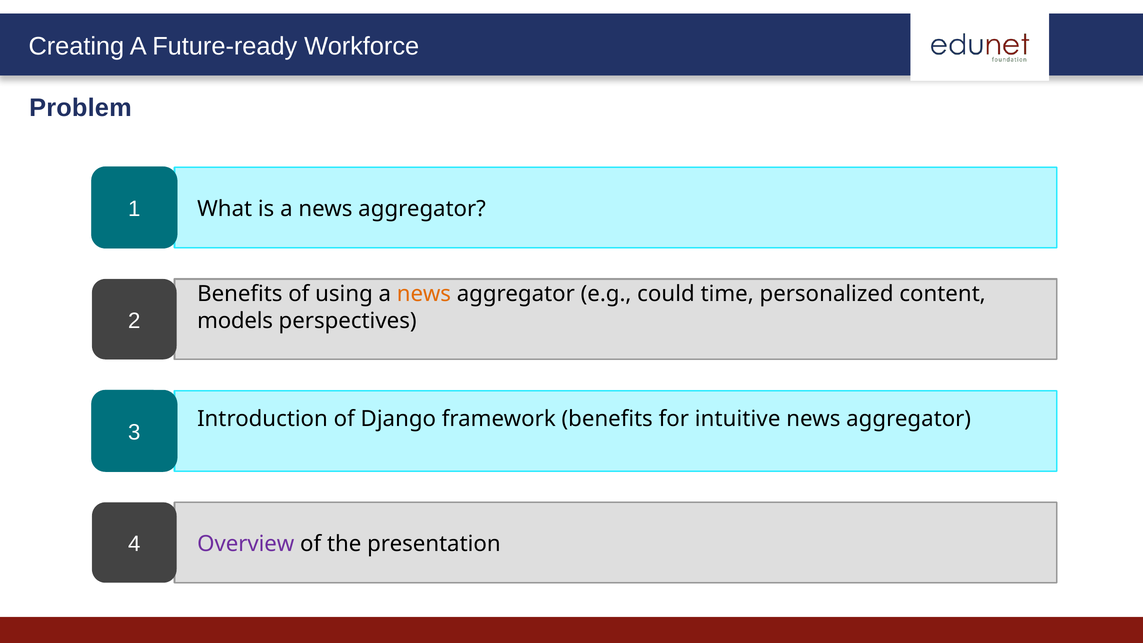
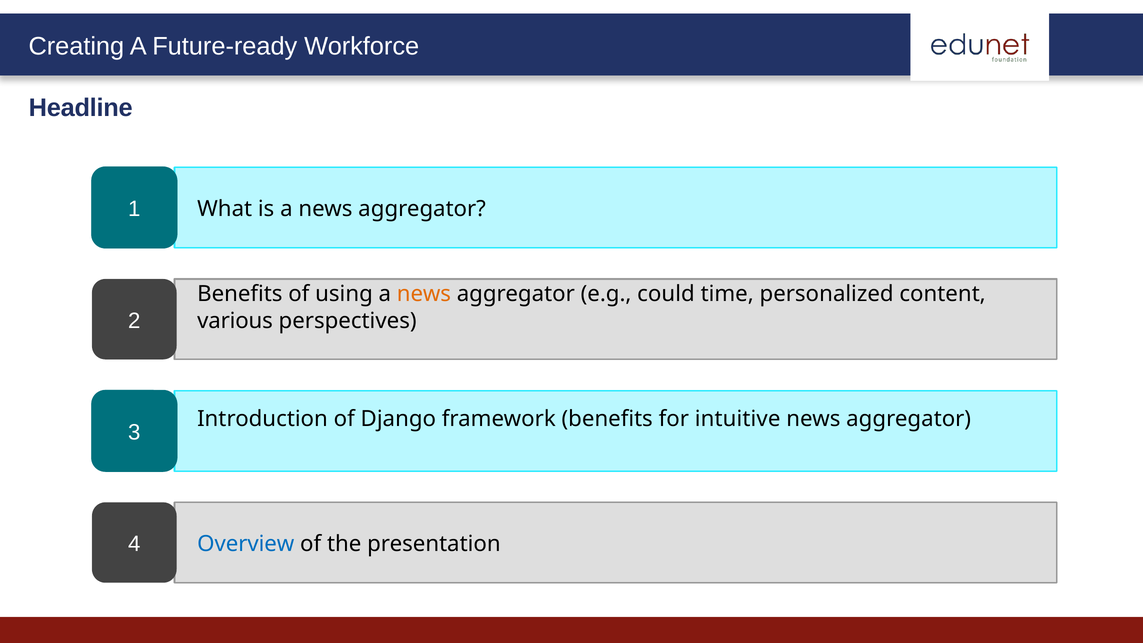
Problem: Problem -> Headline
models: models -> various
Overview colour: purple -> blue
